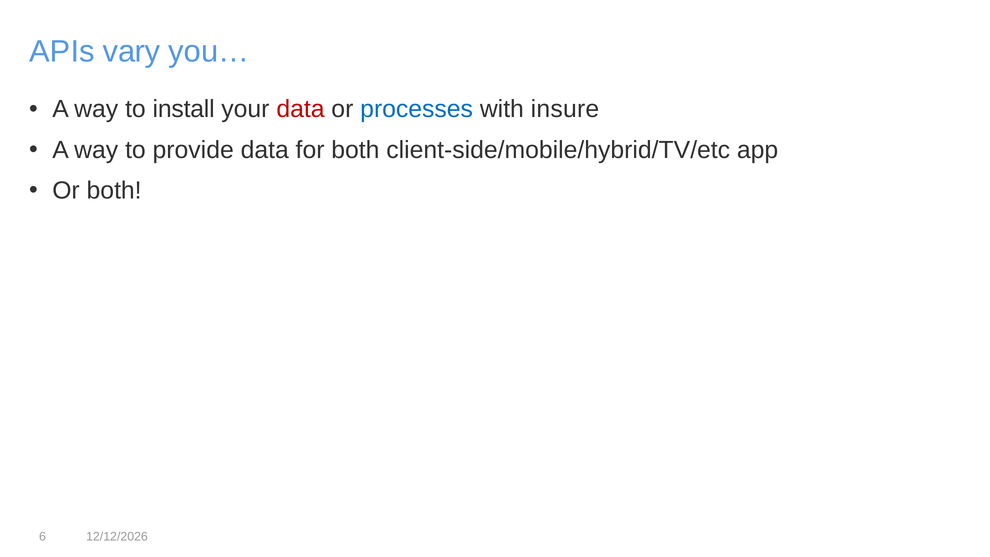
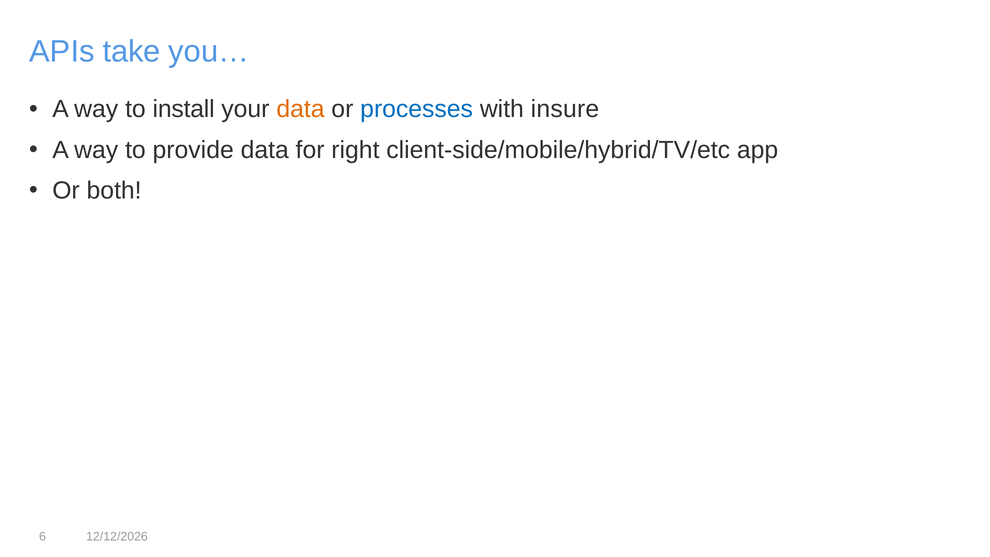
vary: vary -> take
data at (300, 109) colour: red -> orange
for both: both -> right
